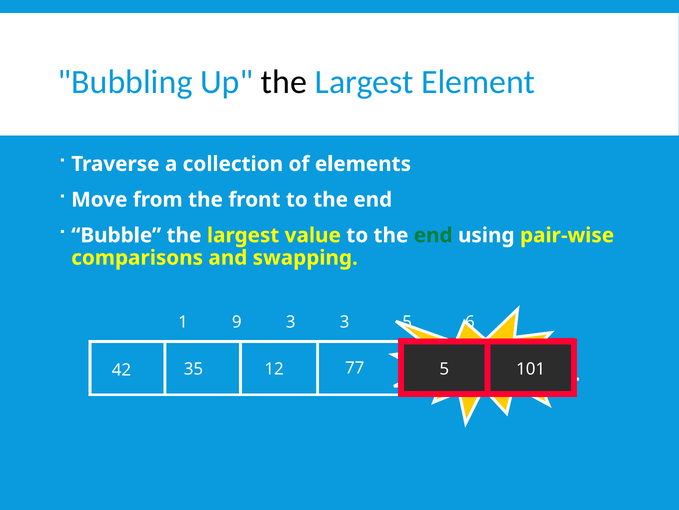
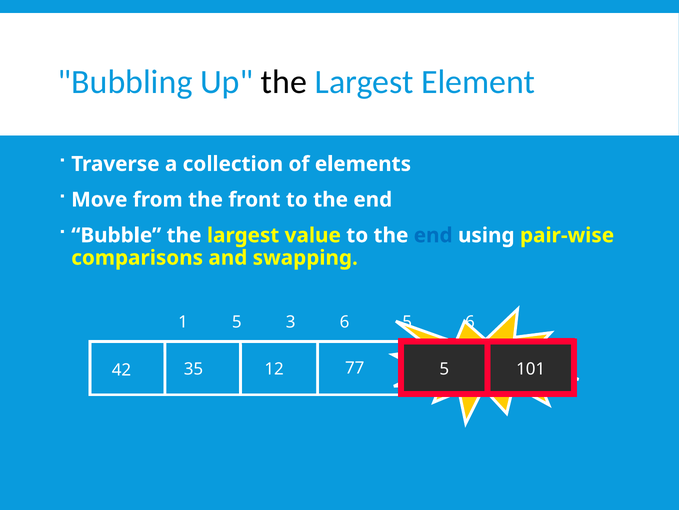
end at (433, 235) colour: green -> blue
1 9: 9 -> 5
3 3: 3 -> 6
